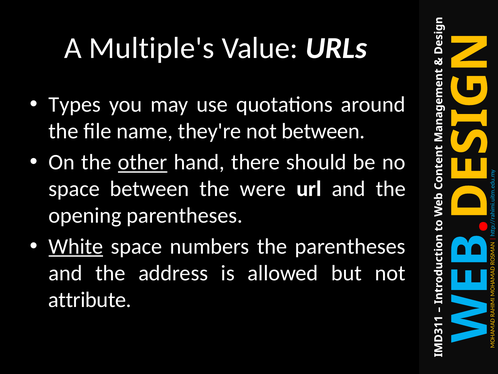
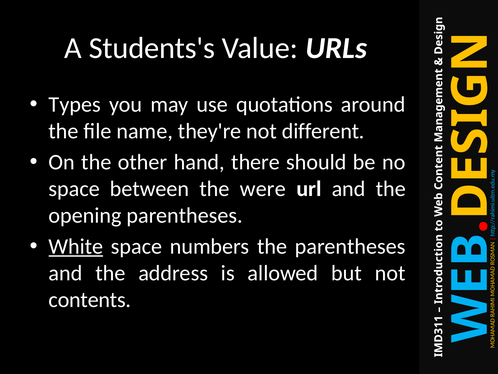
Multiple's: Multiple's -> Students's
not between: between -> different
other underline: present -> none
attribute: attribute -> contents
